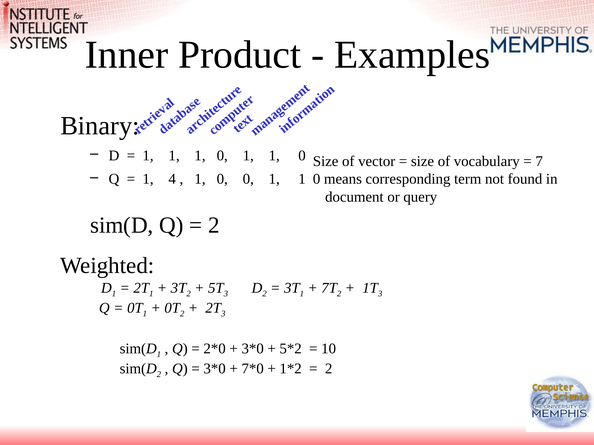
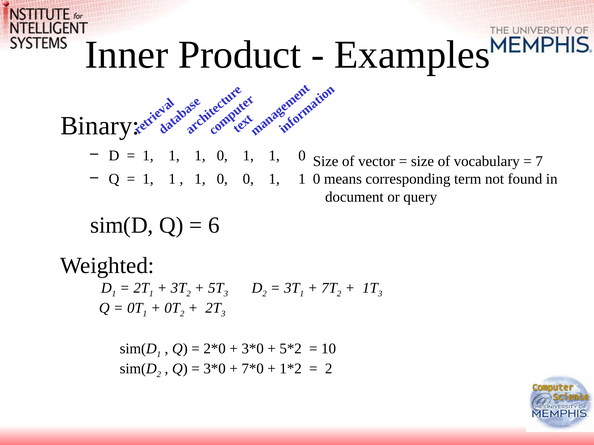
4 at (172, 179): 4 -> 1
2 at (214, 225): 2 -> 6
